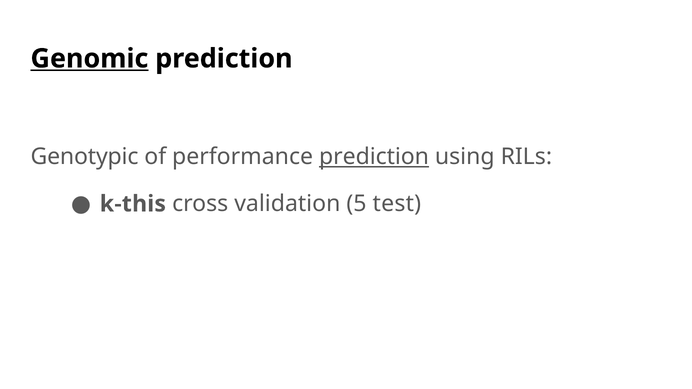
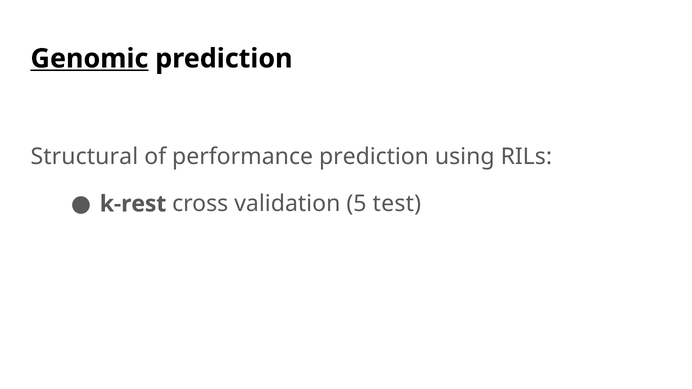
Genotypic: Genotypic -> Structural
prediction at (374, 157) underline: present -> none
k-this: k-this -> k-rest
